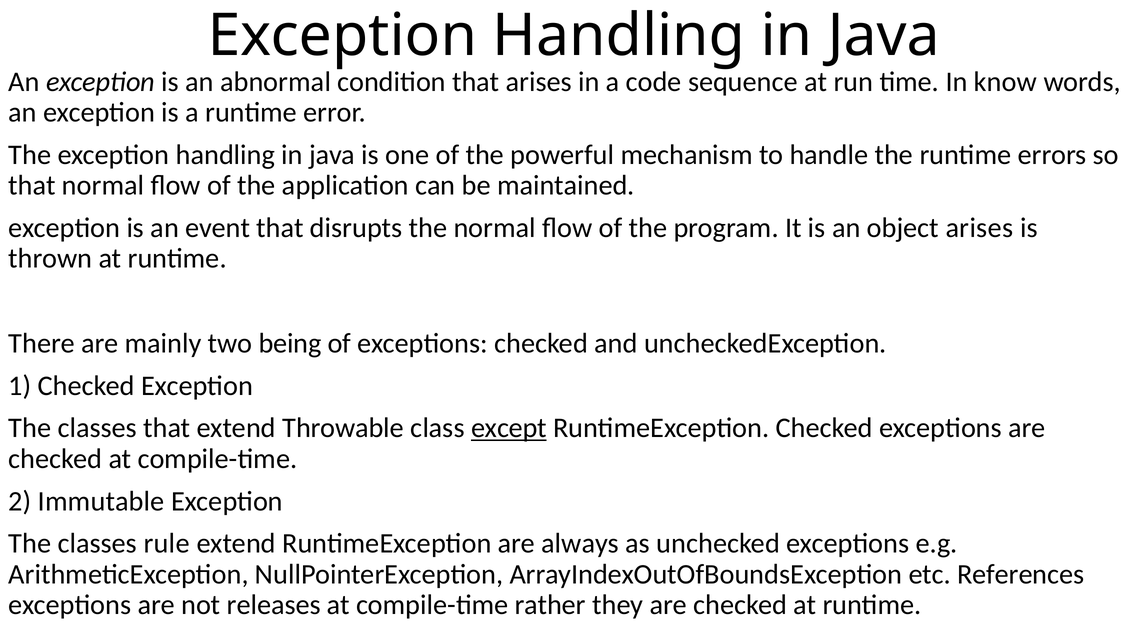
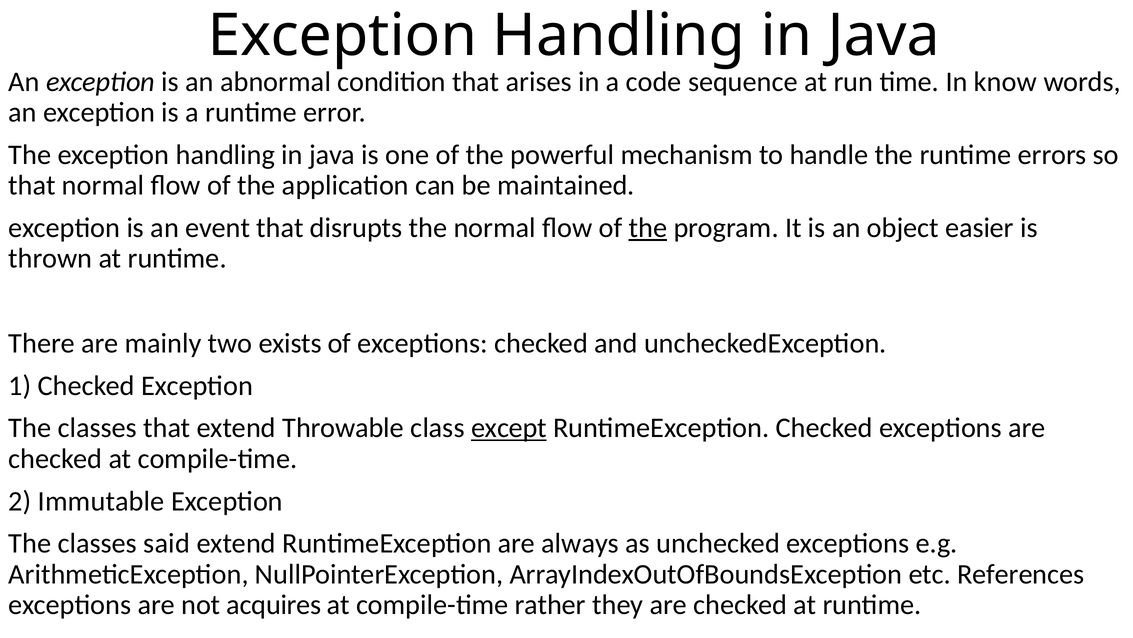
the at (648, 228) underline: none -> present
object arises: arises -> easier
being: being -> exists
rule: rule -> said
releases: releases -> acquires
